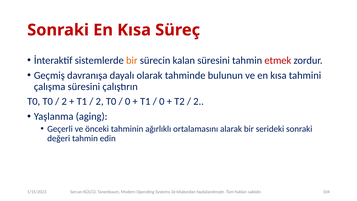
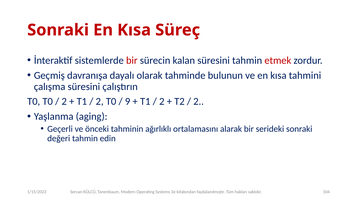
bir at (132, 60) colour: orange -> red
0 at (128, 101): 0 -> 9
0 at (162, 101): 0 -> 2
